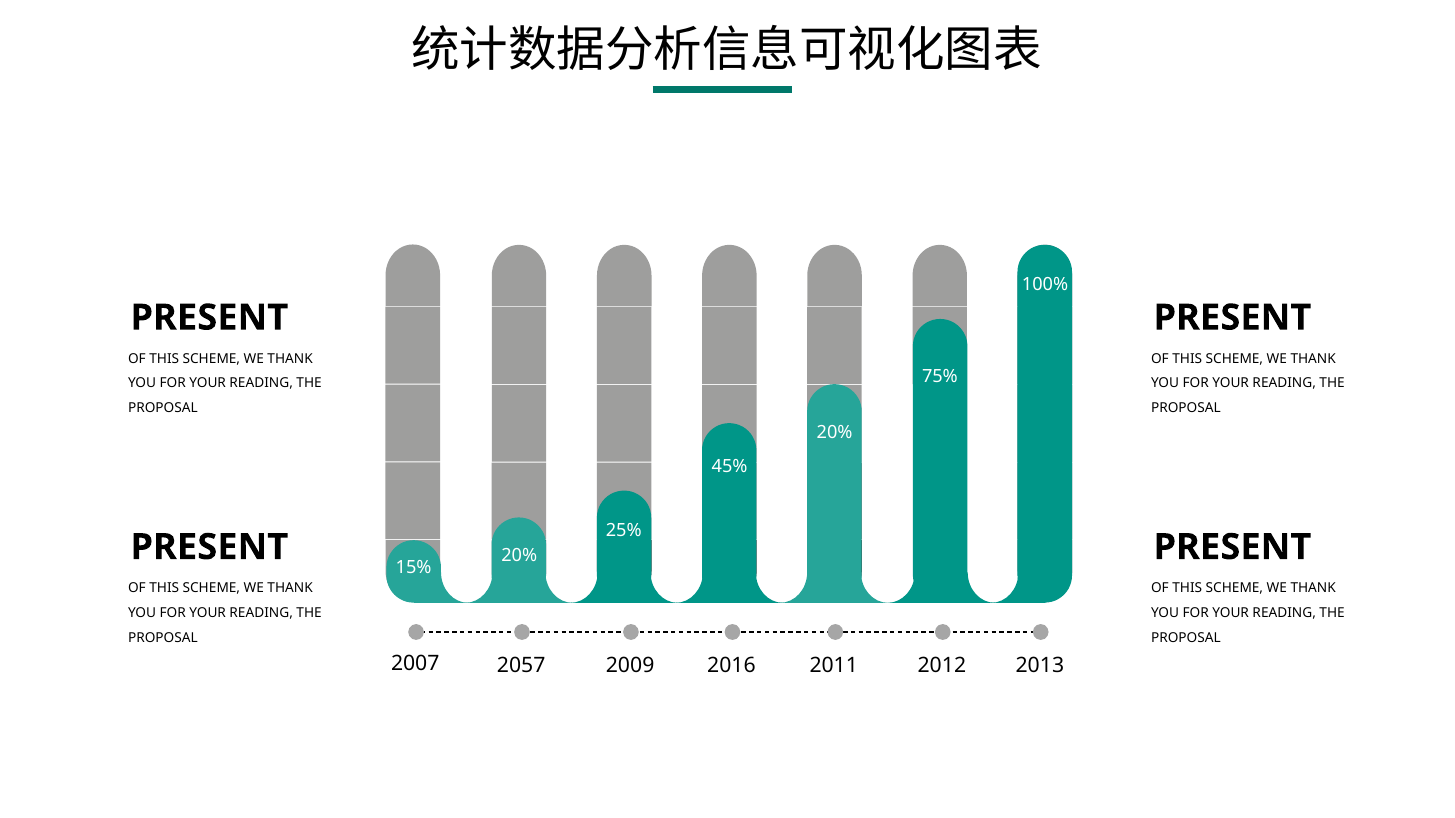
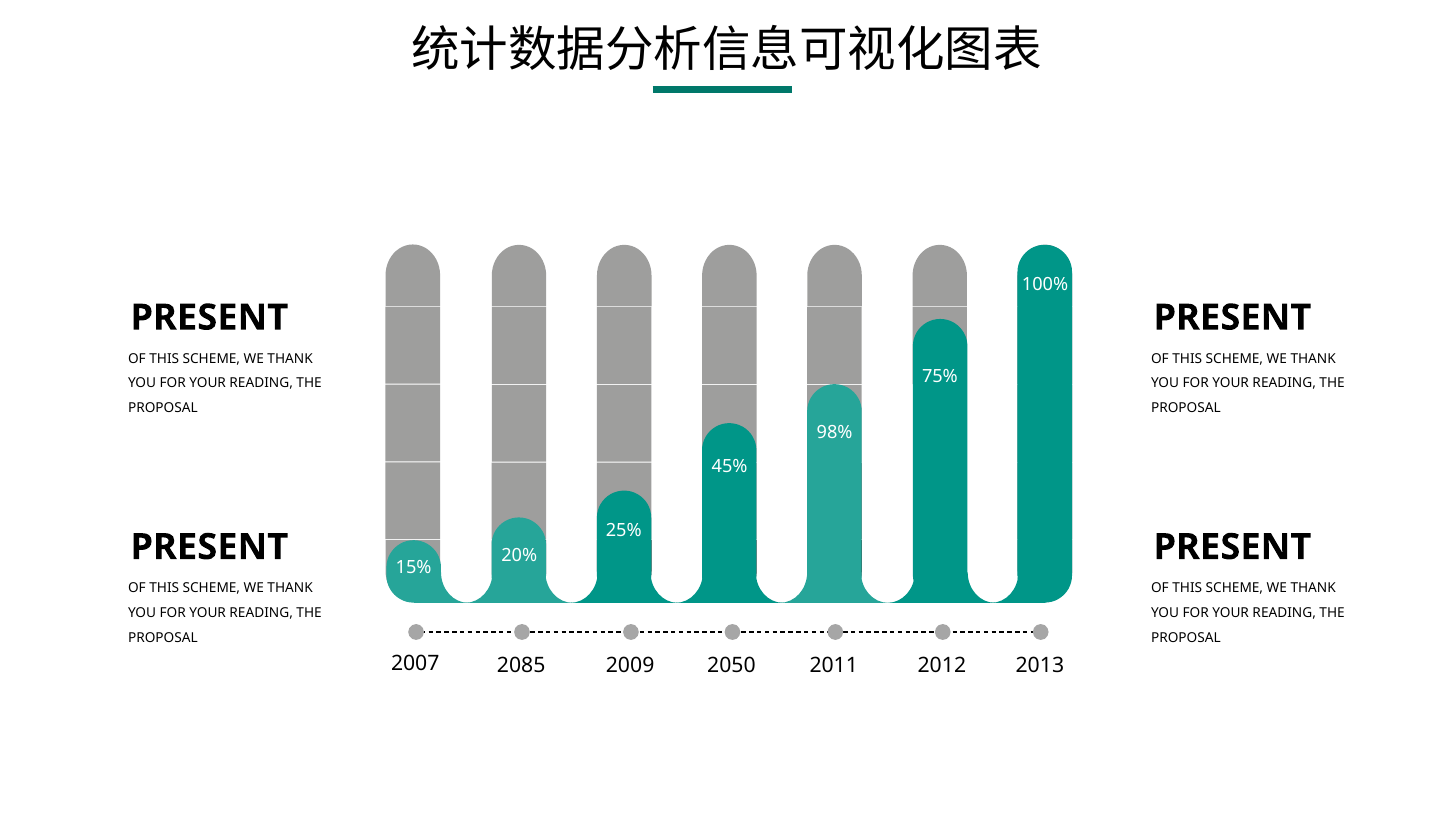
20% at (835, 433): 20% -> 98%
2057: 2057 -> 2085
2016: 2016 -> 2050
